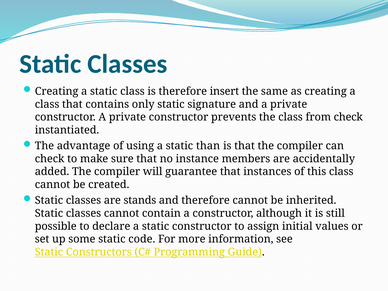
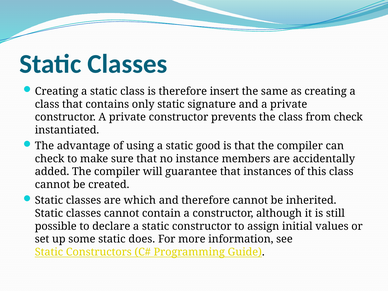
than: than -> good
stands: stands -> which
code: code -> does
